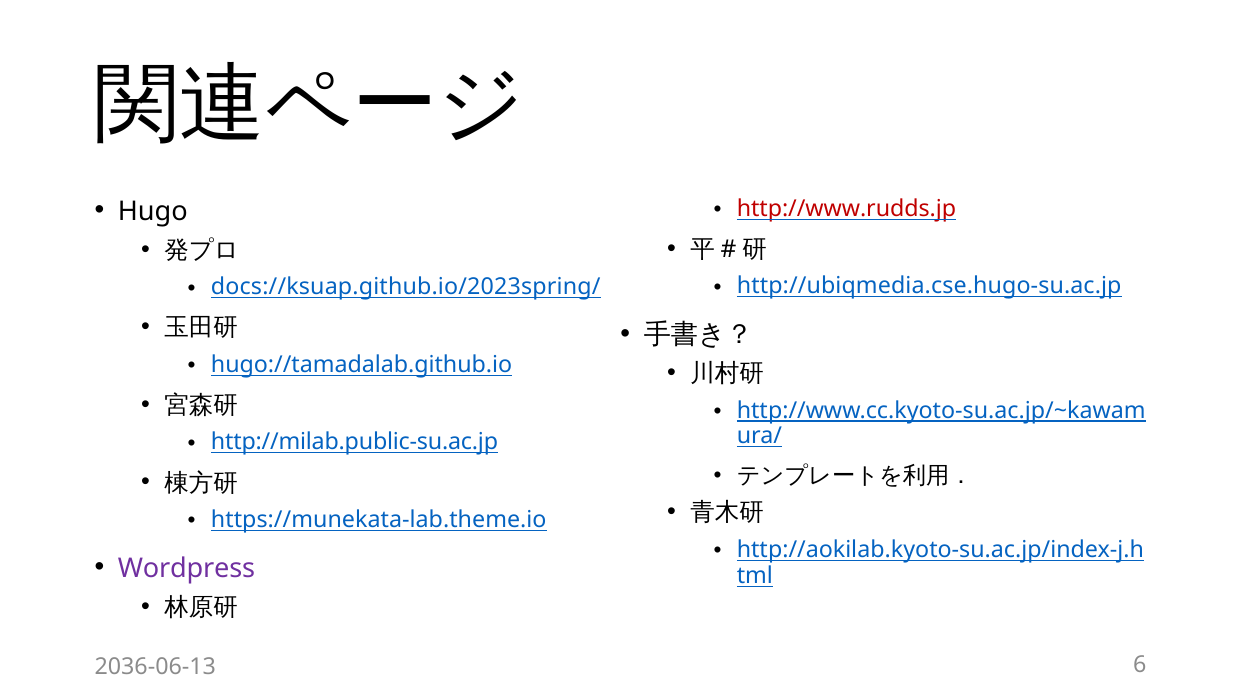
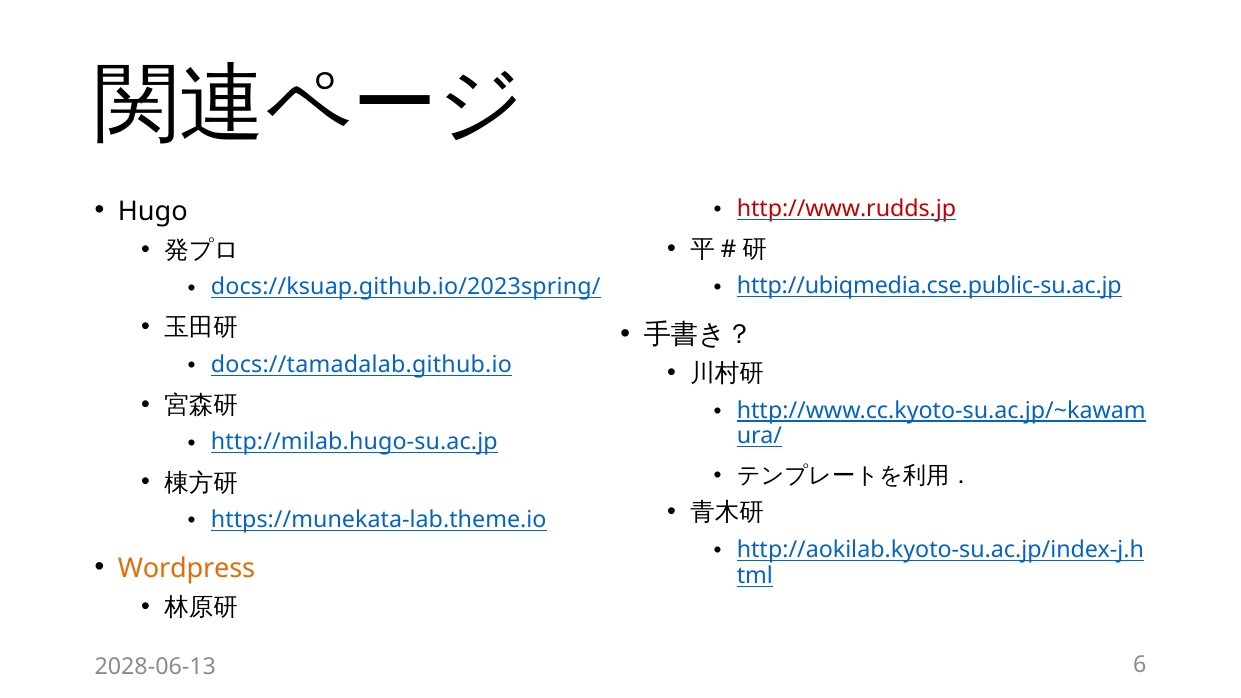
http://ubiqmedia.cse.hugo-su.ac.jp: http://ubiqmedia.cse.hugo-su.ac.jp -> http://ubiqmedia.cse.public-su.ac.jp
hugo://tamadalab.github.io: hugo://tamadalab.github.io -> docs://tamadalab.github.io
http://milab.public-su.ac.jp: http://milab.public-su.ac.jp -> http://milab.hugo-su.ac.jp
Wordpress colour: purple -> orange
2036-06-13: 2036-06-13 -> 2028-06-13
